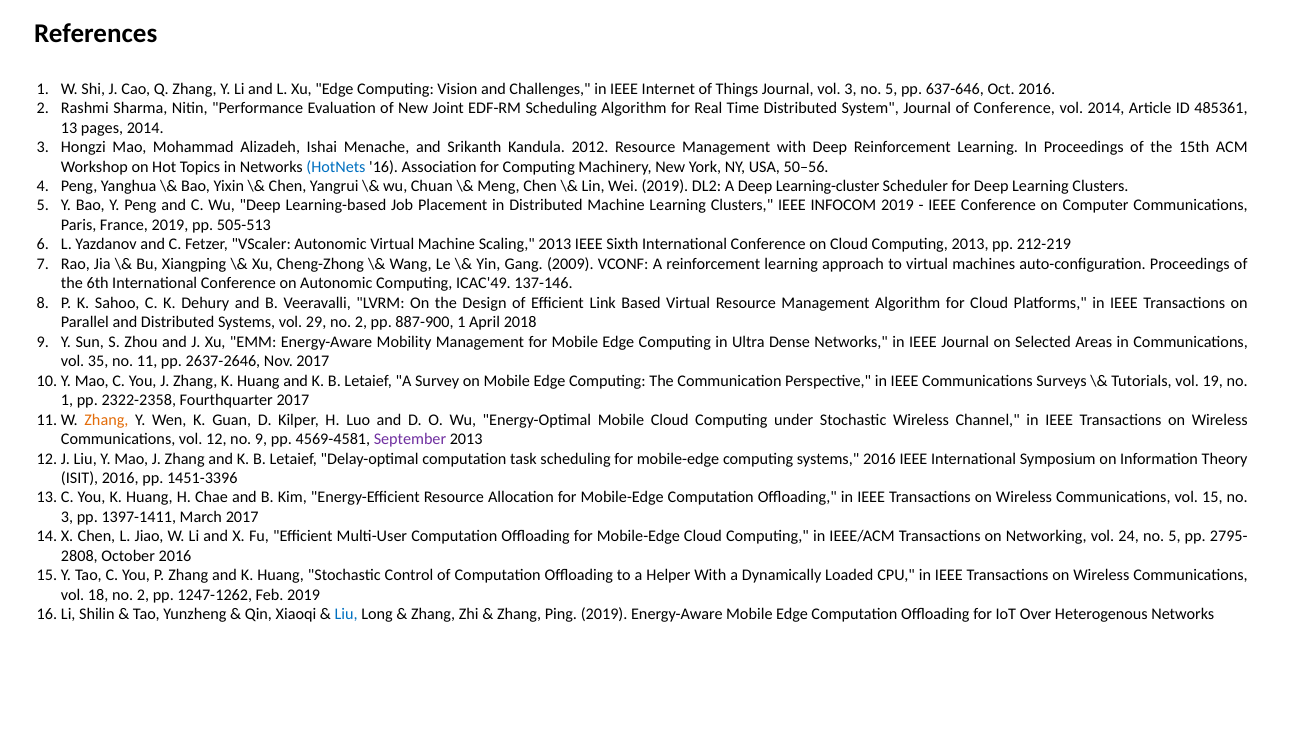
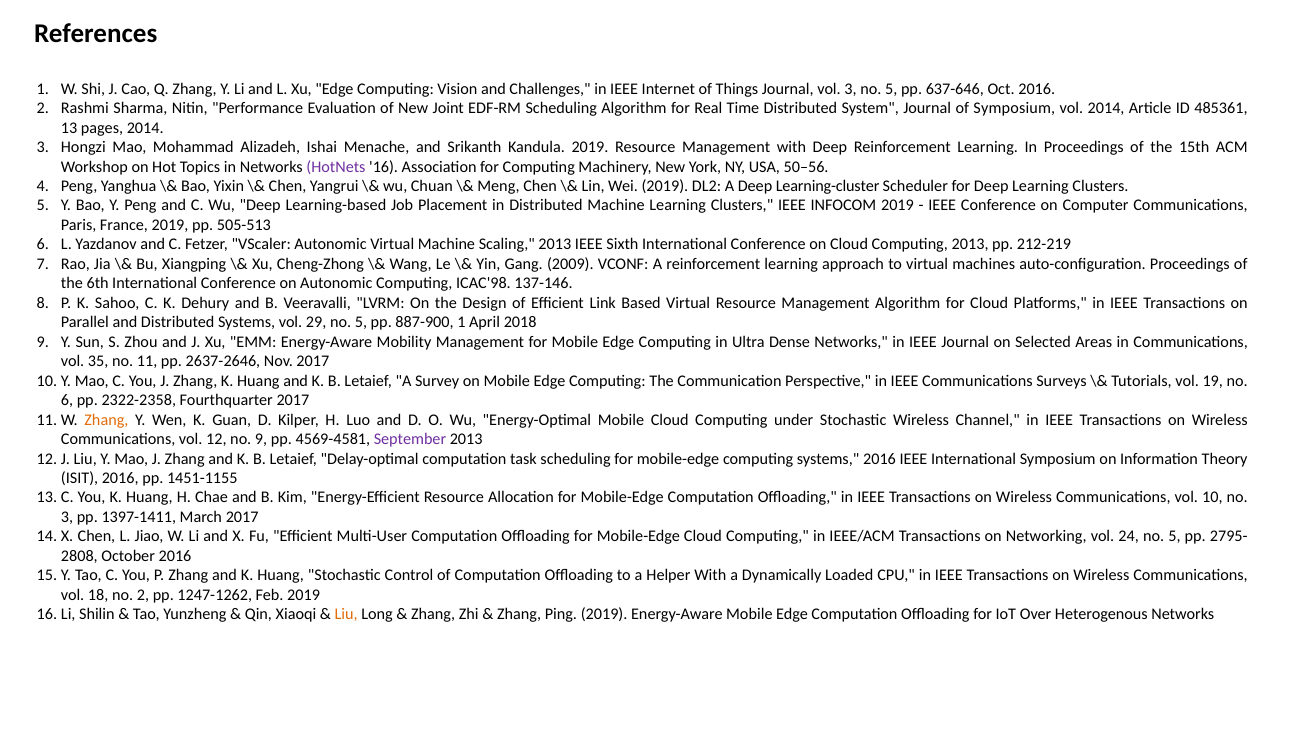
of Conference: Conference -> Symposium
Kandula 2012: 2012 -> 2019
HotNets colour: blue -> purple
ICAC'49: ICAC'49 -> ICAC'98
29 no 2: 2 -> 5
1 at (67, 400): 1 -> 6
1451-3396: 1451-3396 -> 1451-1155
15: 15 -> 10
Liu at (346, 614) colour: blue -> orange
